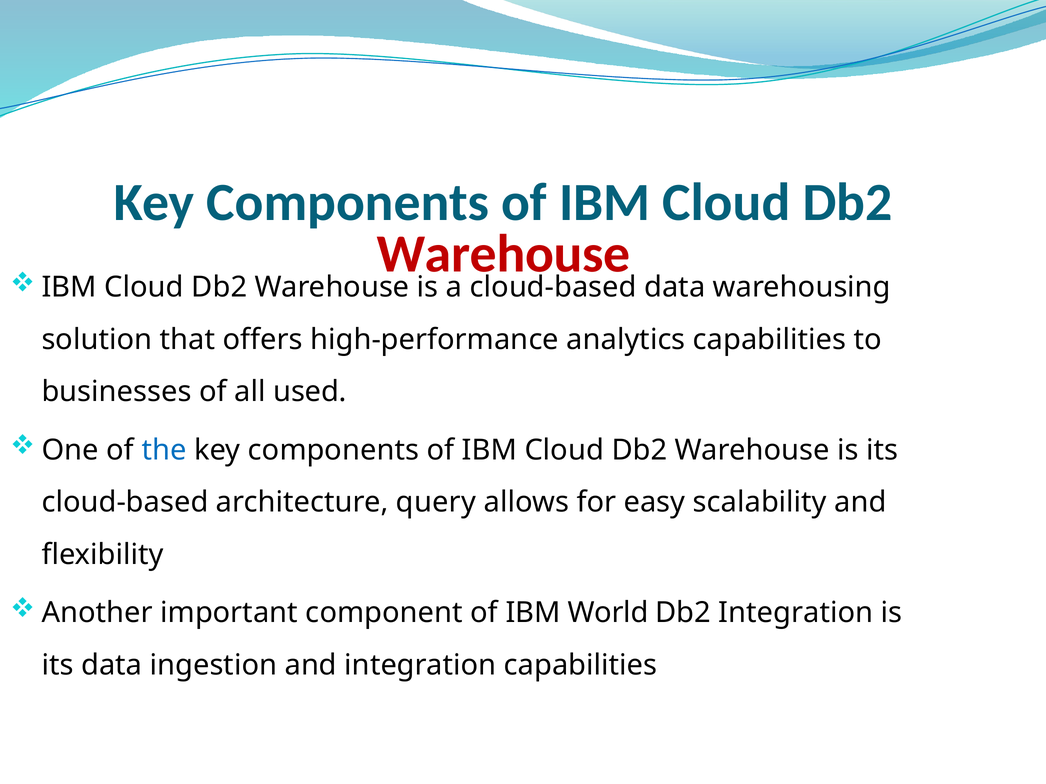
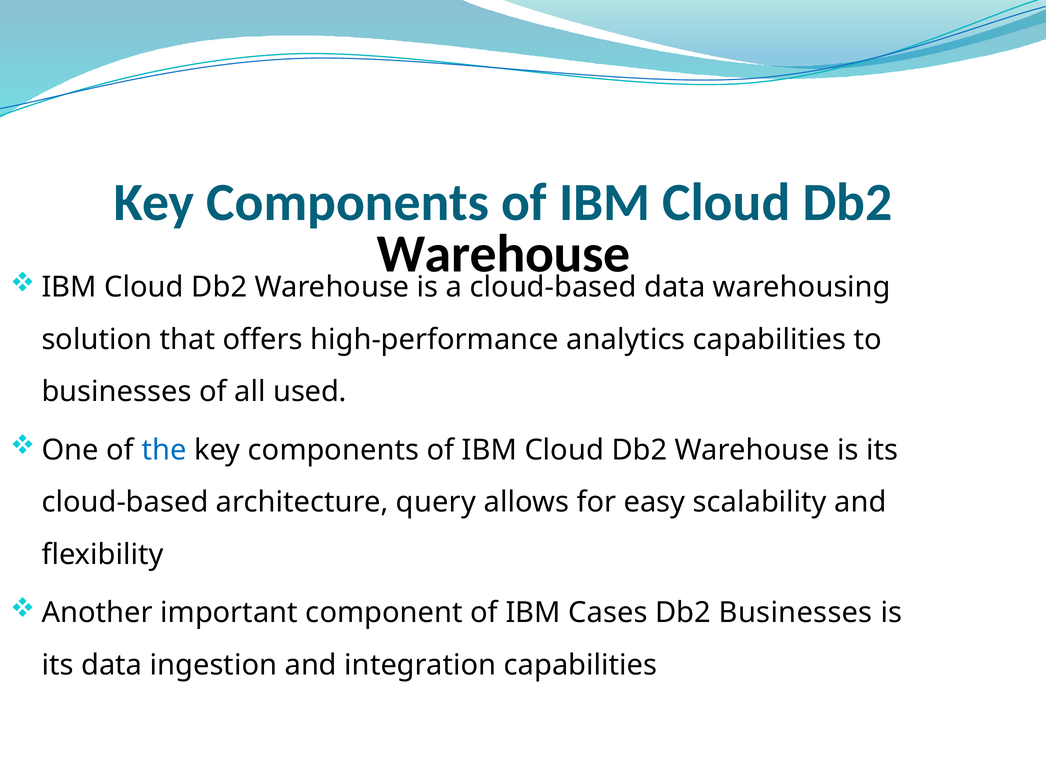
Warehouse at (503, 254) colour: red -> black
World: World -> Cases
Db2 Integration: Integration -> Businesses
